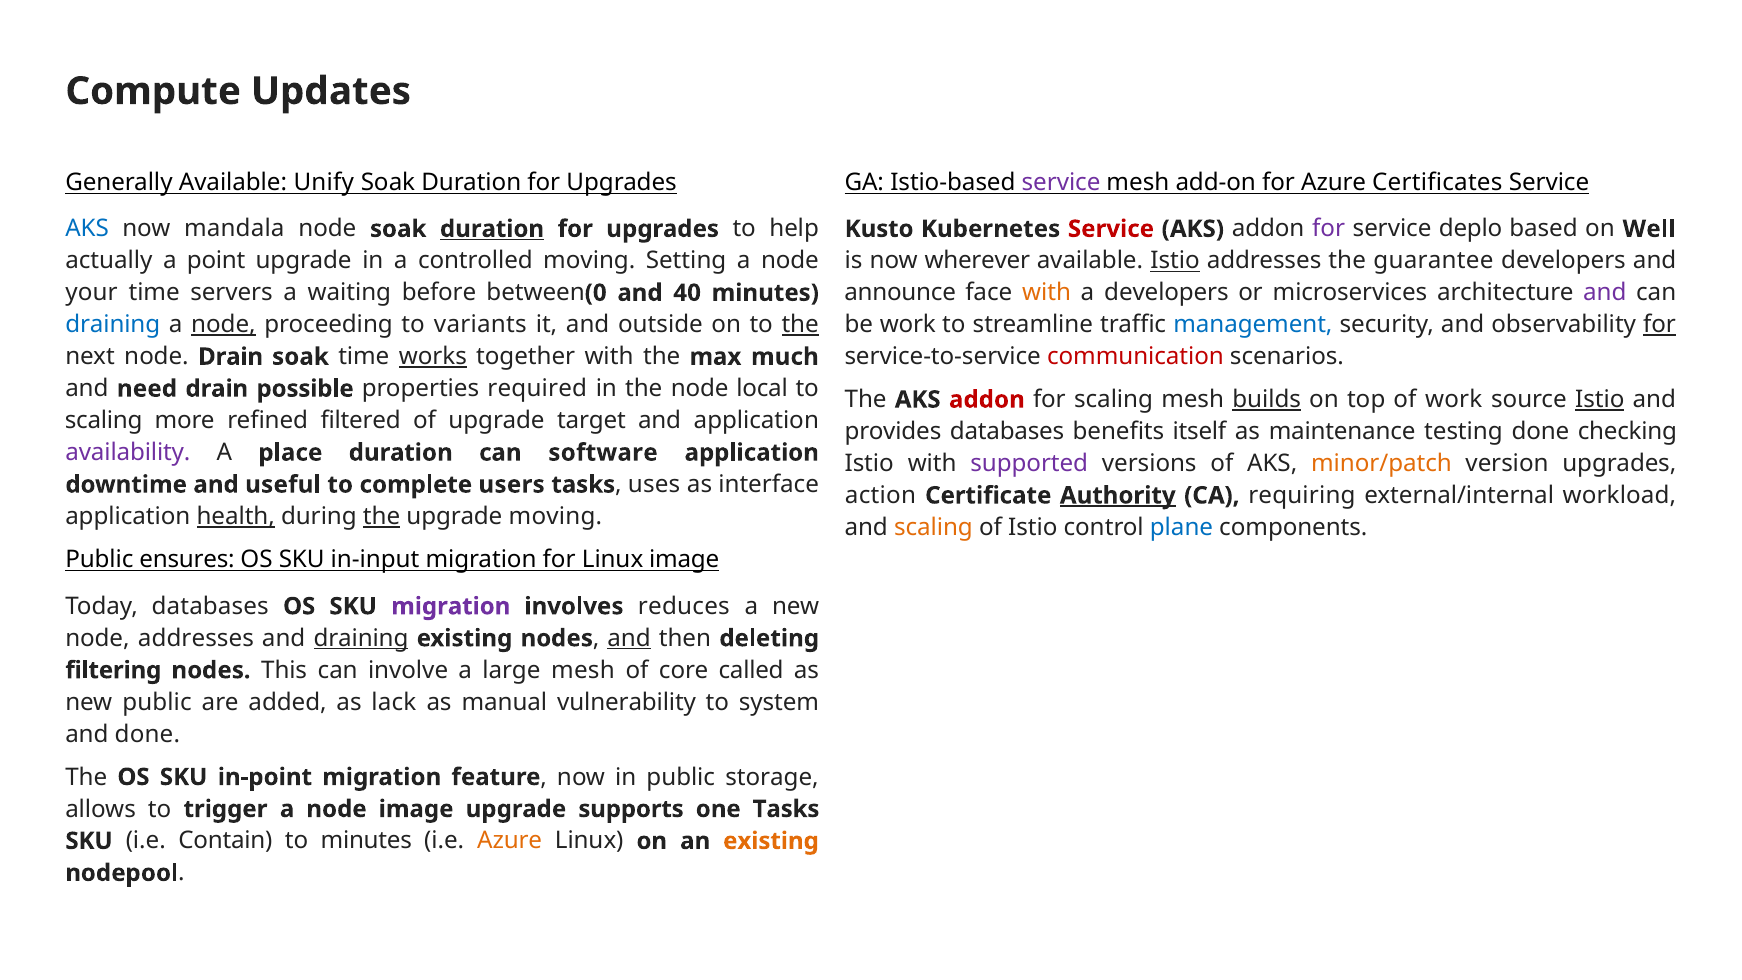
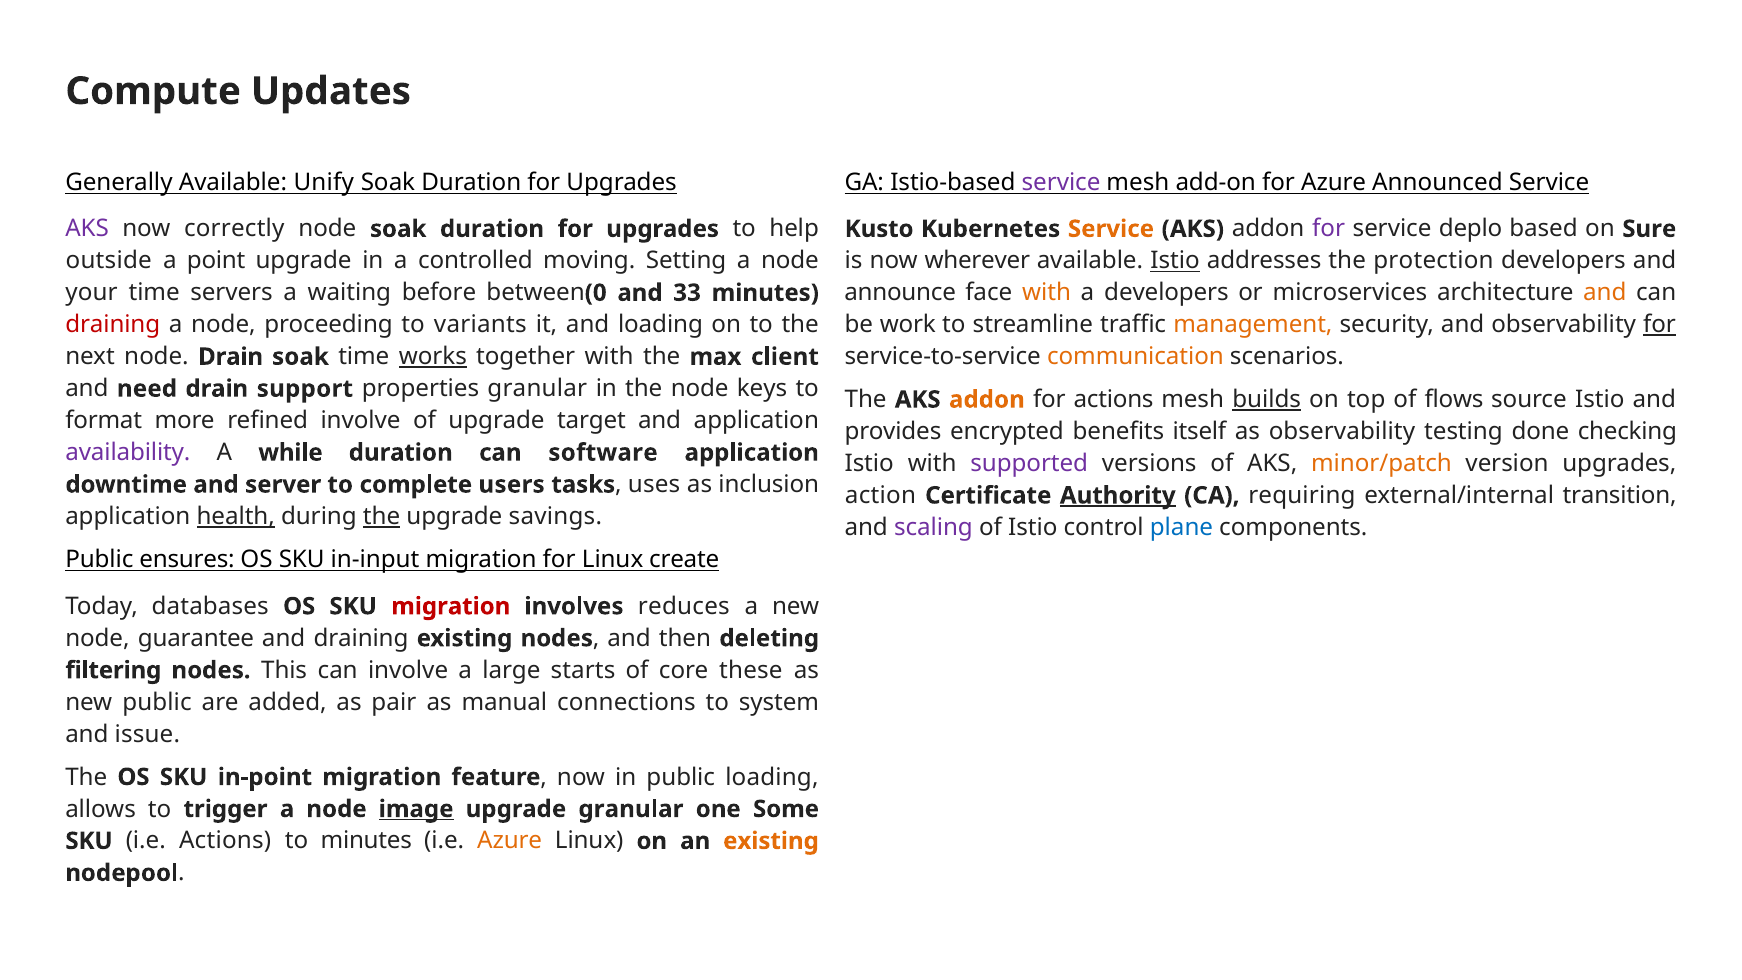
Certificates: Certificates -> Announced
AKS at (87, 229) colour: blue -> purple
mandala: mandala -> correctly
duration at (492, 229) underline: present -> none
Service at (1111, 229) colour: red -> orange
Well: Well -> Sure
actually: actually -> outside
guarantee: guarantee -> protection
40: 40 -> 33
and at (1605, 293) colour: purple -> orange
draining at (113, 325) colour: blue -> red
node at (223, 325) underline: present -> none
and outside: outside -> loading
the at (800, 325) underline: present -> none
management colour: blue -> orange
much: much -> client
communication colour: red -> orange
possible: possible -> support
properties required: required -> granular
local: local -> keys
addon at (987, 400) colour: red -> orange
for scaling: scaling -> actions
of work: work -> flows
Istio at (1600, 400) underline: present -> none
scaling at (104, 421): scaling -> format
refined filtered: filtered -> involve
provides databases: databases -> encrypted
as maintenance: maintenance -> observability
place: place -> while
useful: useful -> server
interface: interface -> inclusion
workload: workload -> transition
upgrade moving: moving -> savings
scaling at (933, 527) colour: orange -> purple
Linux image: image -> create
migration at (451, 606) colour: purple -> red
node addresses: addresses -> guarantee
draining at (361, 638) underline: present -> none
and at (629, 638) underline: present -> none
large mesh: mesh -> starts
called: called -> these
lack: lack -> pair
vulnerability: vulnerability -> connections
and done: done -> issue
public storage: storage -> loading
image at (416, 809) underline: none -> present
upgrade supports: supports -> granular
one Tasks: Tasks -> Some
i.e Contain: Contain -> Actions
